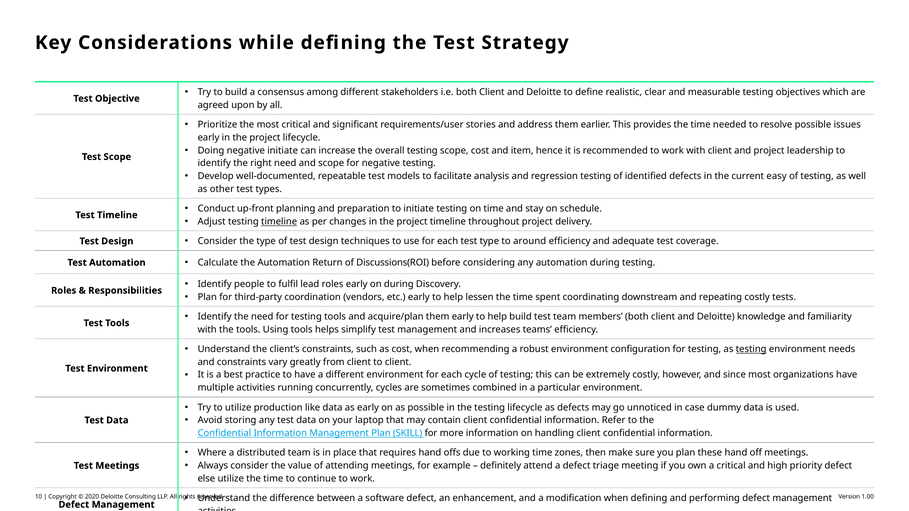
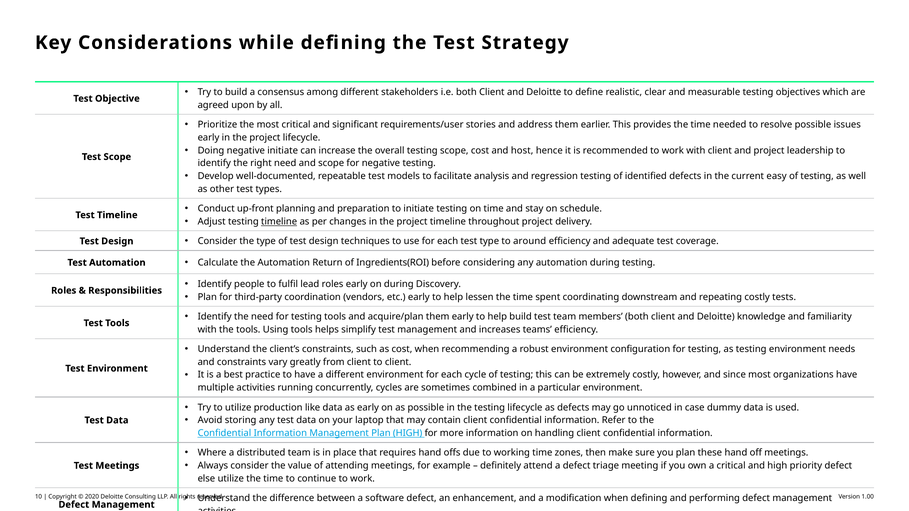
item: item -> host
Discussions(ROI: Discussions(ROI -> Ingredients(ROI
testing at (751, 349) underline: present -> none
Plan SKILL: SKILL -> HIGH
